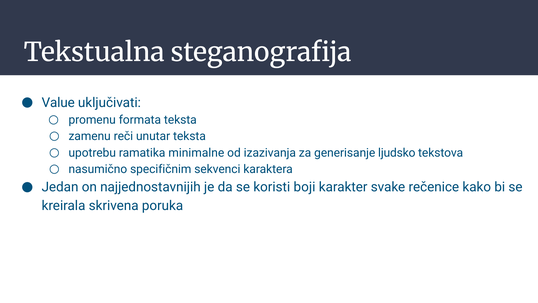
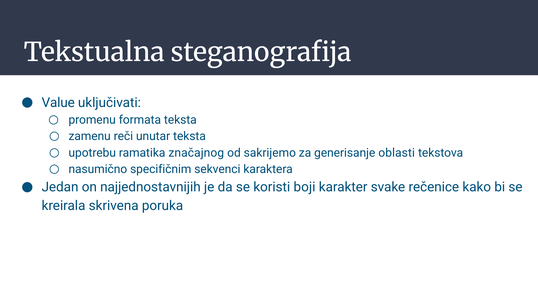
minimalne: minimalne -> značajnog
izazivanja: izazivanja -> sakrijemo
ljudsko: ljudsko -> oblasti
